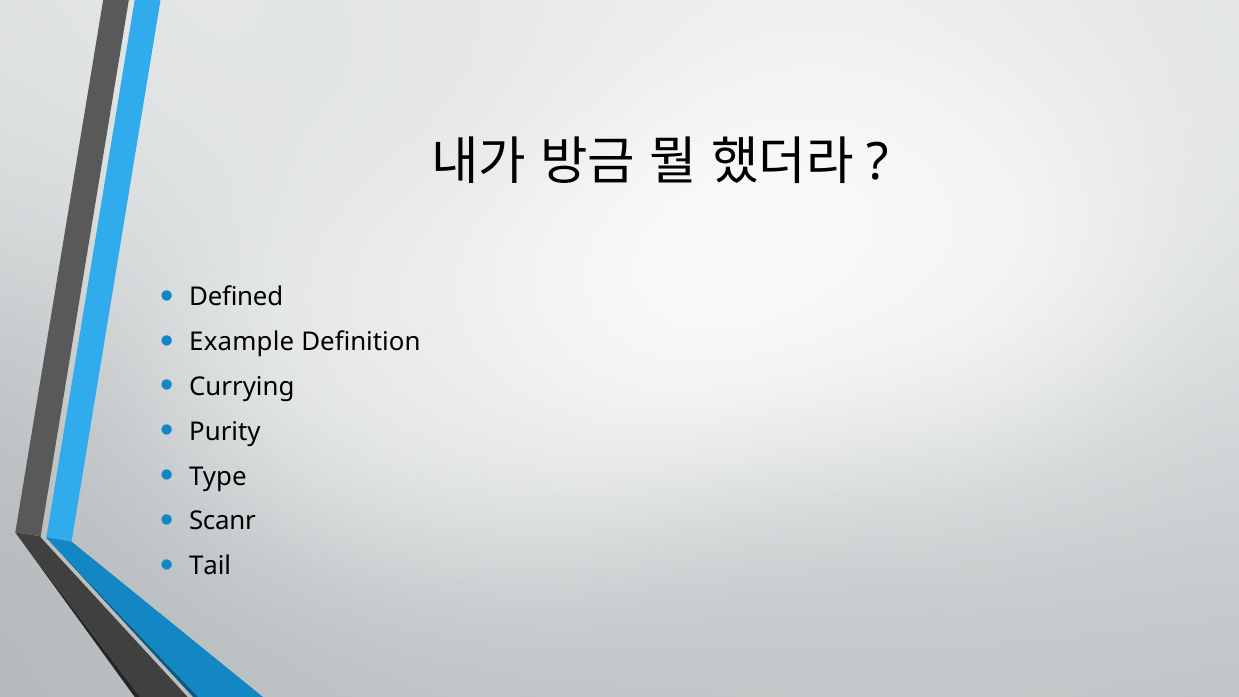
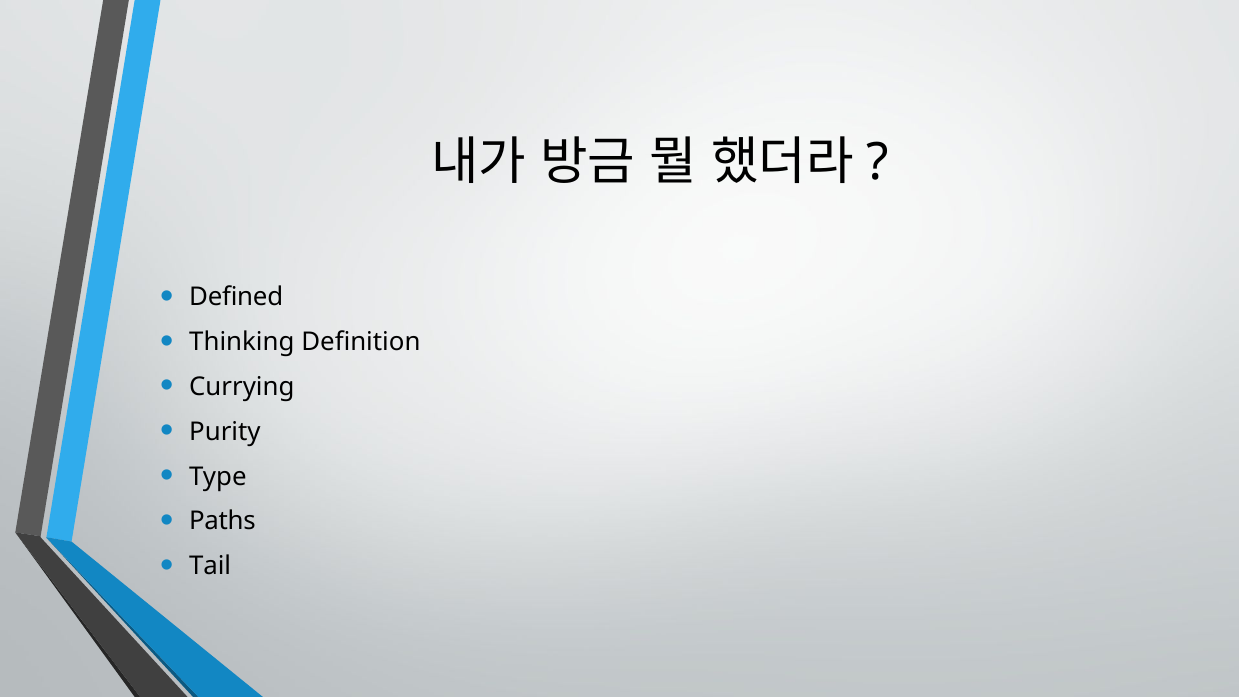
Example: Example -> Thinking
Scanr: Scanr -> Paths
